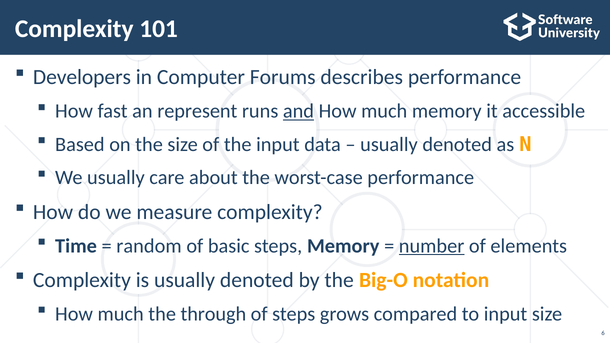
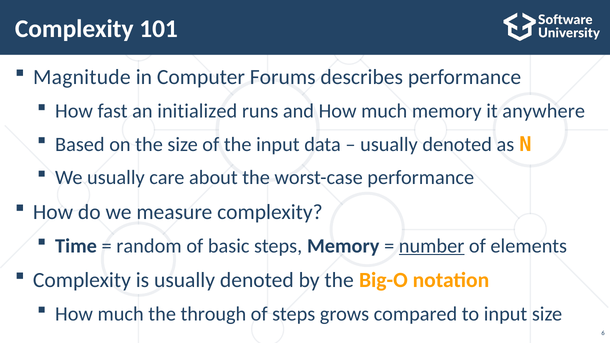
Developers: Developers -> Magnitude
represent: represent -> initialized
and underline: present -> none
accessible: accessible -> anywhere
